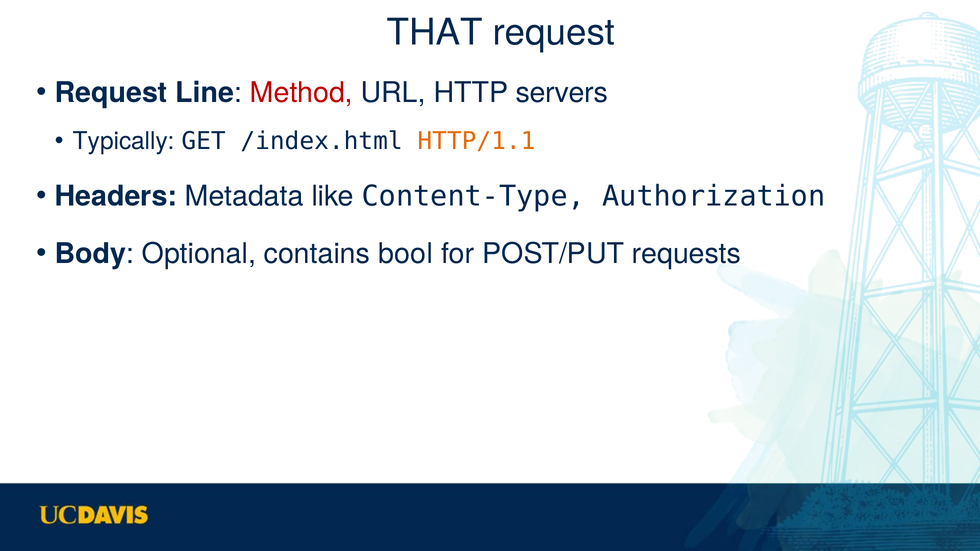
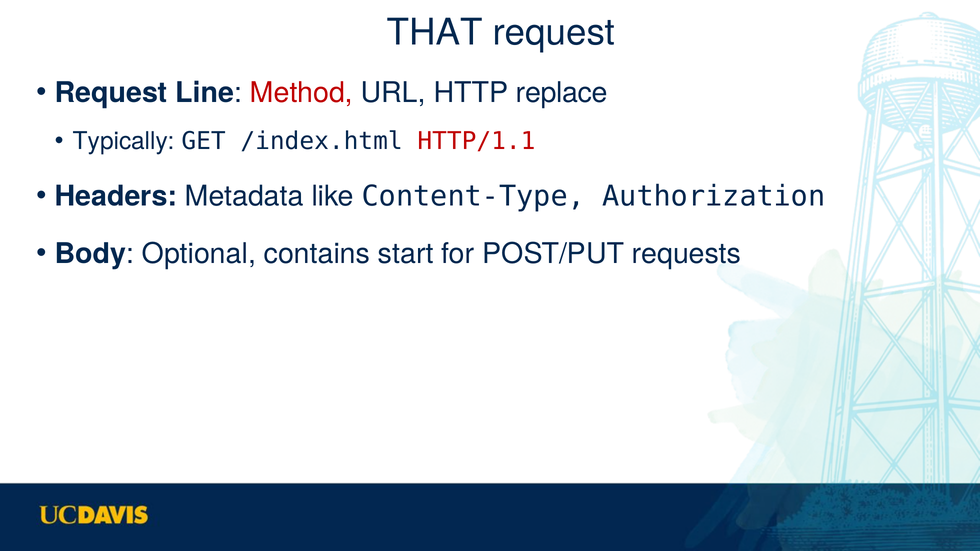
servers: servers -> replace
HTTP/1.1 colour: orange -> red
bool: bool -> start
